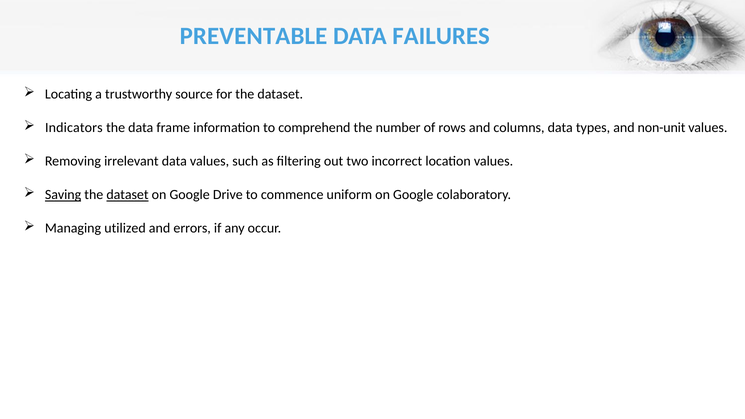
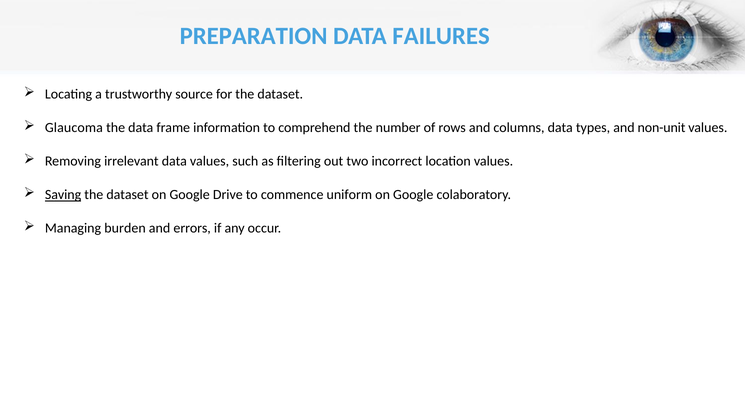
PREVENTABLE: PREVENTABLE -> PREPARATION
Indicators: Indicators -> Glaucoma
dataset at (127, 195) underline: present -> none
utilized: utilized -> burden
